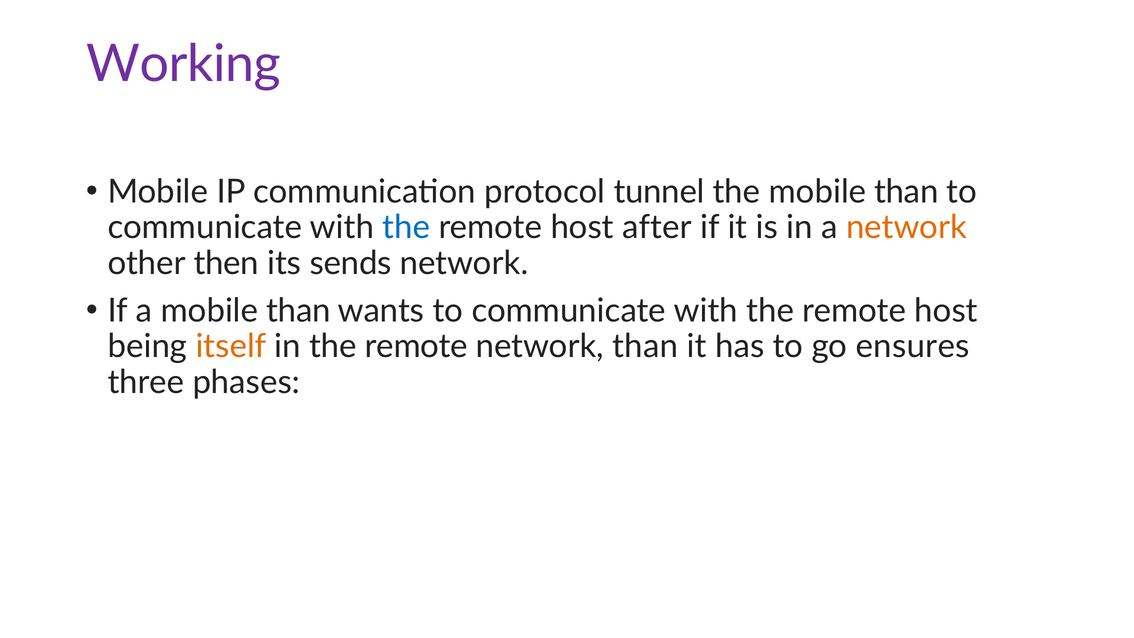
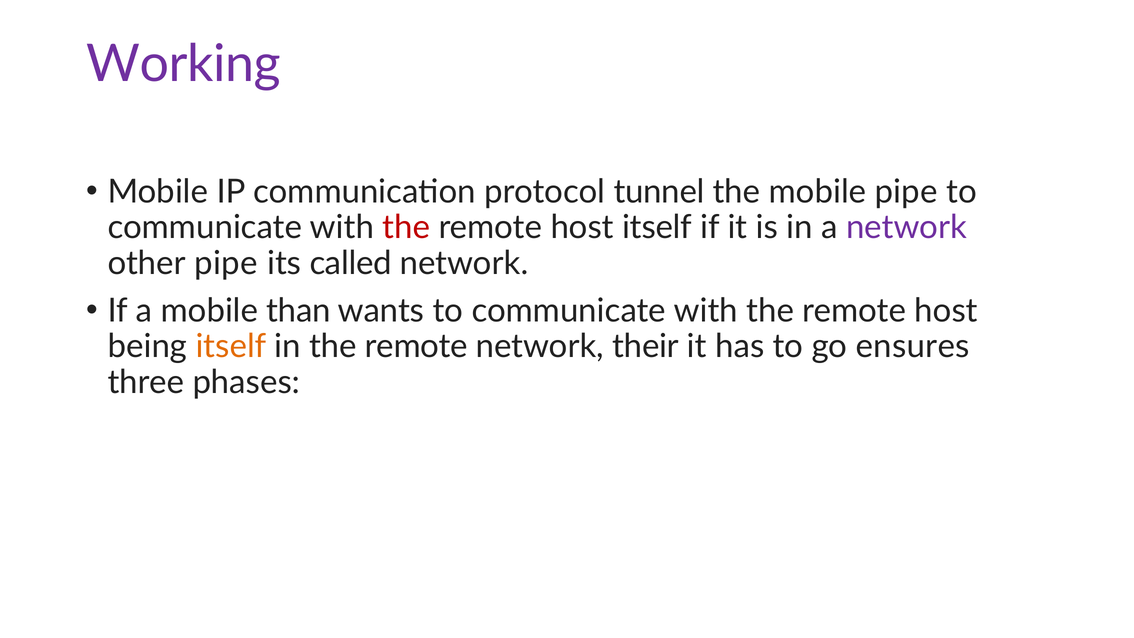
the mobile than: than -> pipe
the at (406, 227) colour: blue -> red
host after: after -> itself
network at (907, 227) colour: orange -> purple
other then: then -> pipe
sends: sends -> called
network than: than -> their
